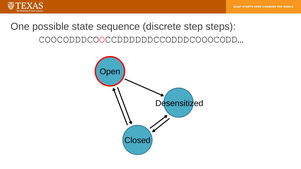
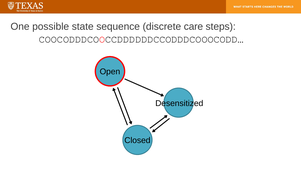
step: step -> care
